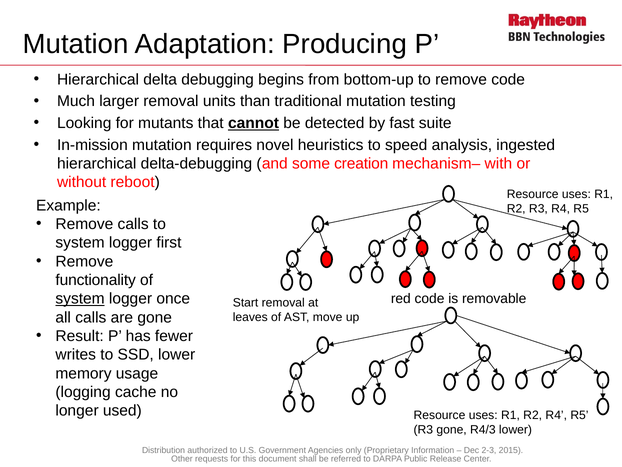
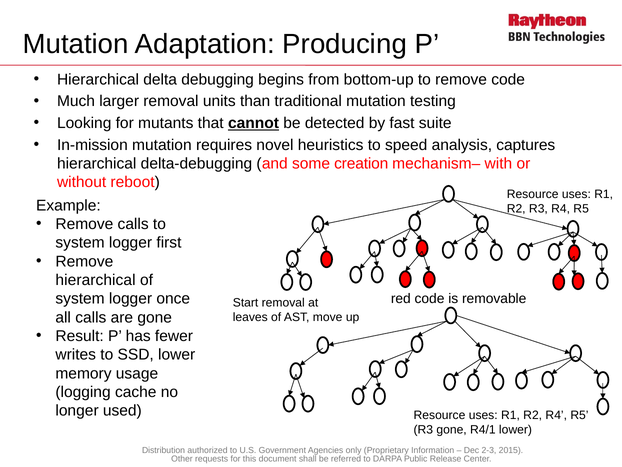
ingested: ingested -> captures
functionality at (96, 280): functionality -> hierarchical
system at (80, 298) underline: present -> none
R4/3: R4/3 -> R4/1
